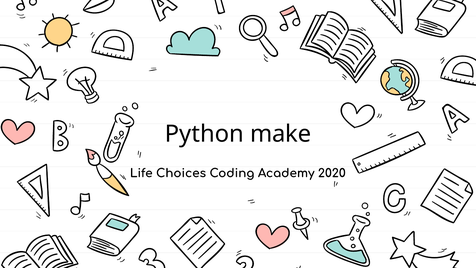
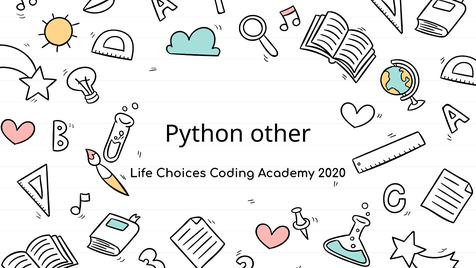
make: make -> other
